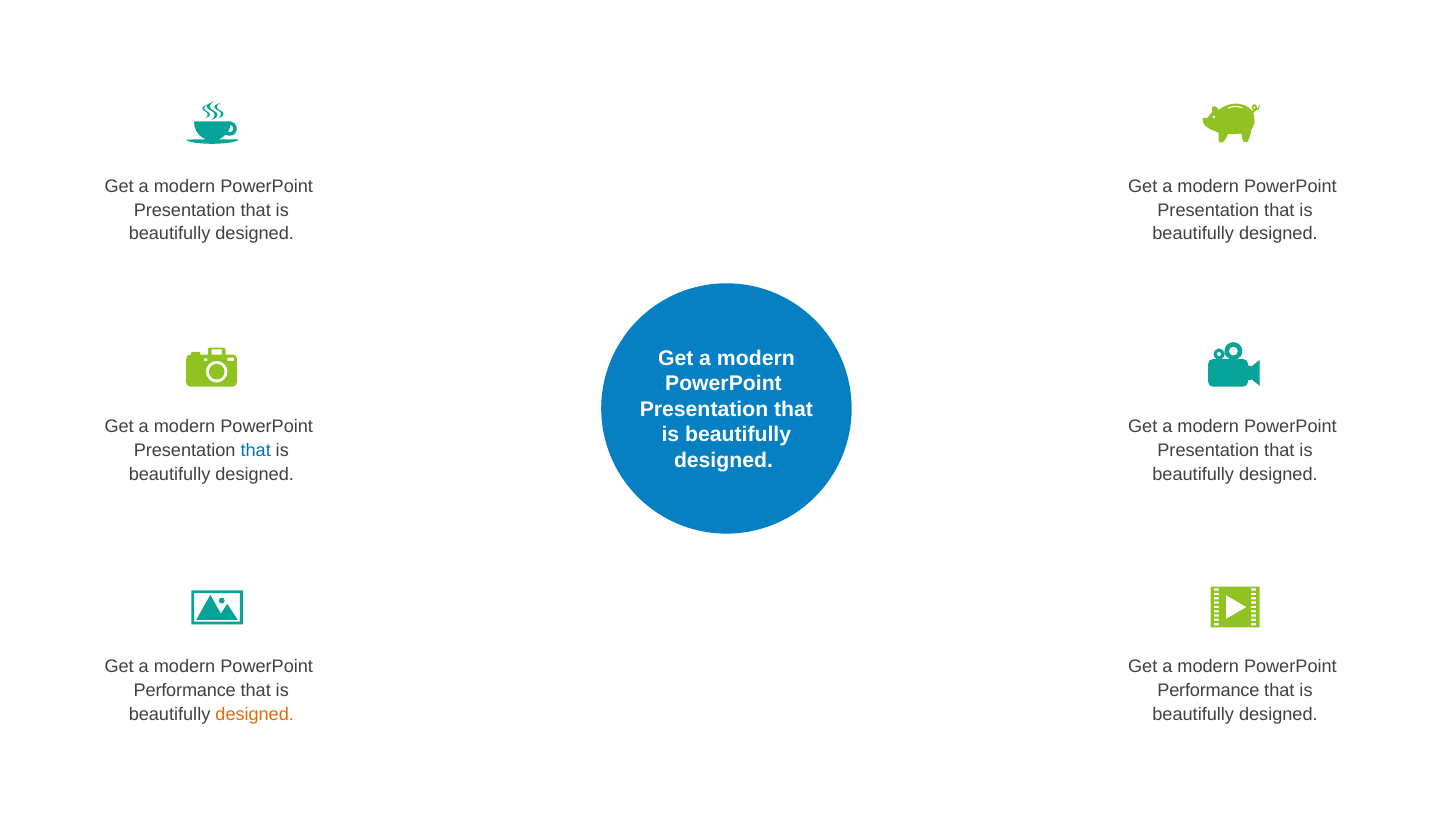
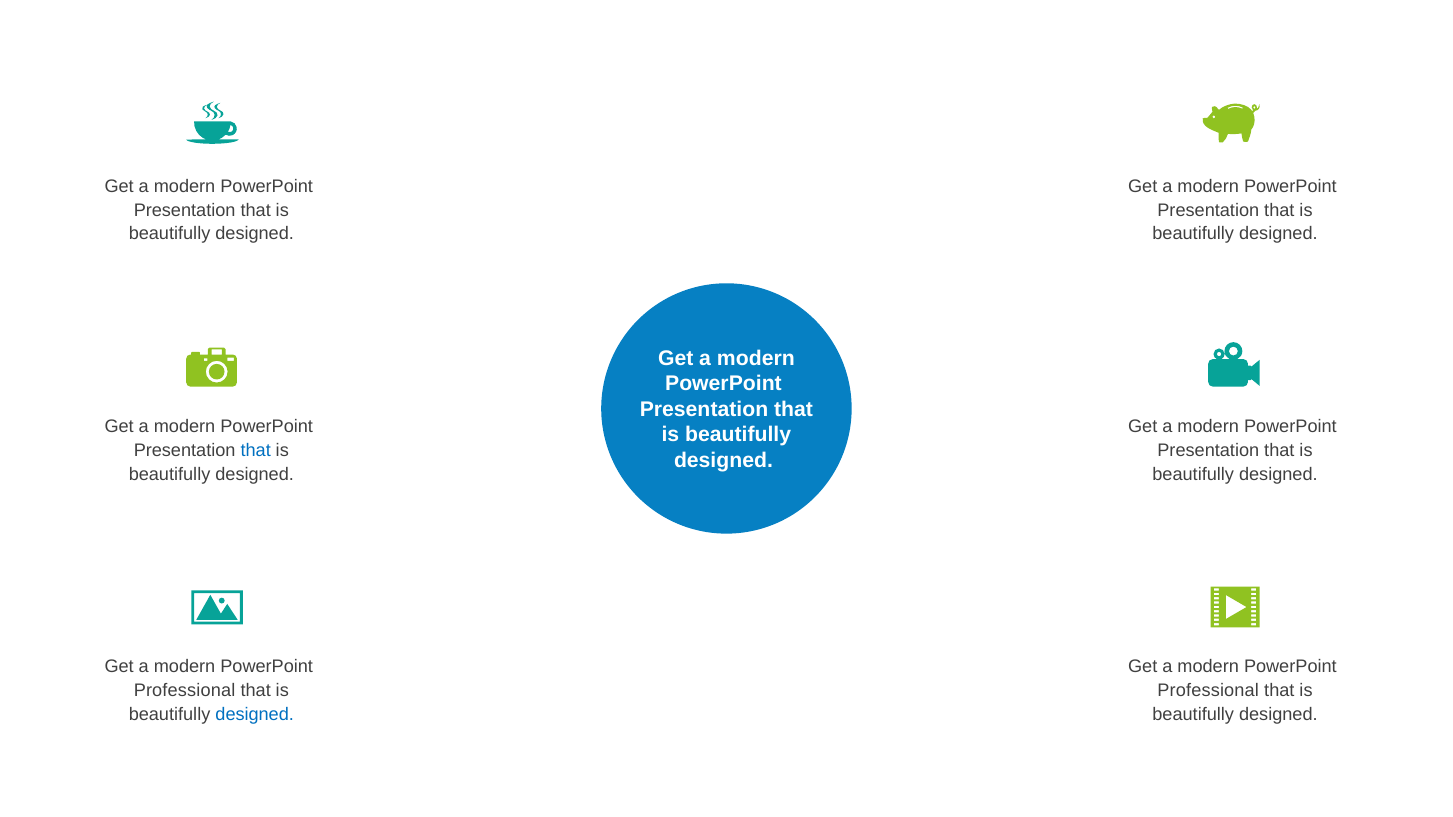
Performance at (185, 691): Performance -> Professional
Performance at (1208, 691): Performance -> Professional
designed at (255, 715) colour: orange -> blue
